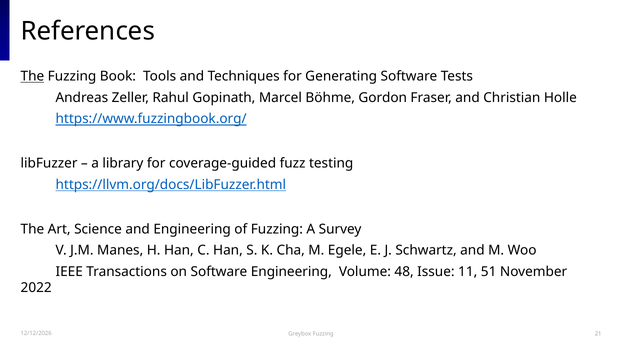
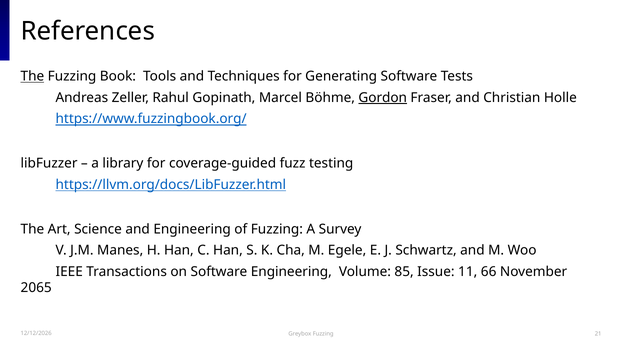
Gordon underline: none -> present
48: 48 -> 85
51: 51 -> 66
2022: 2022 -> 2065
